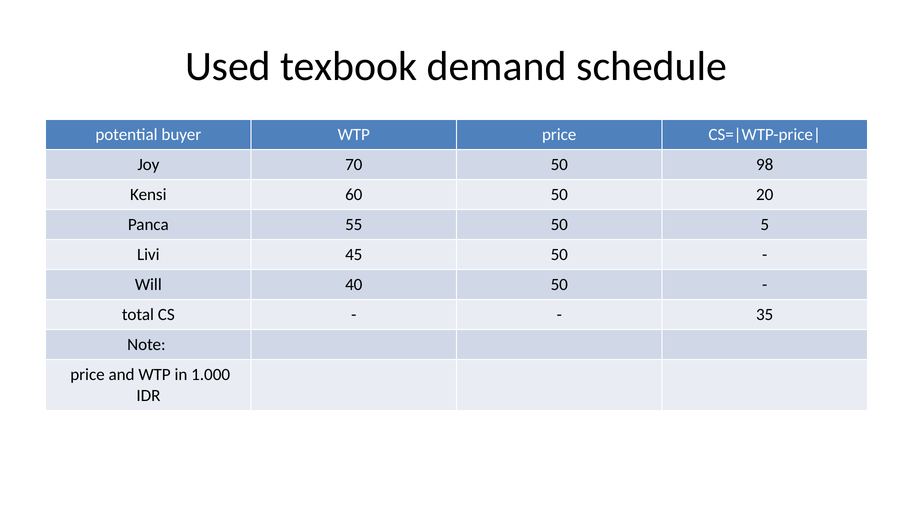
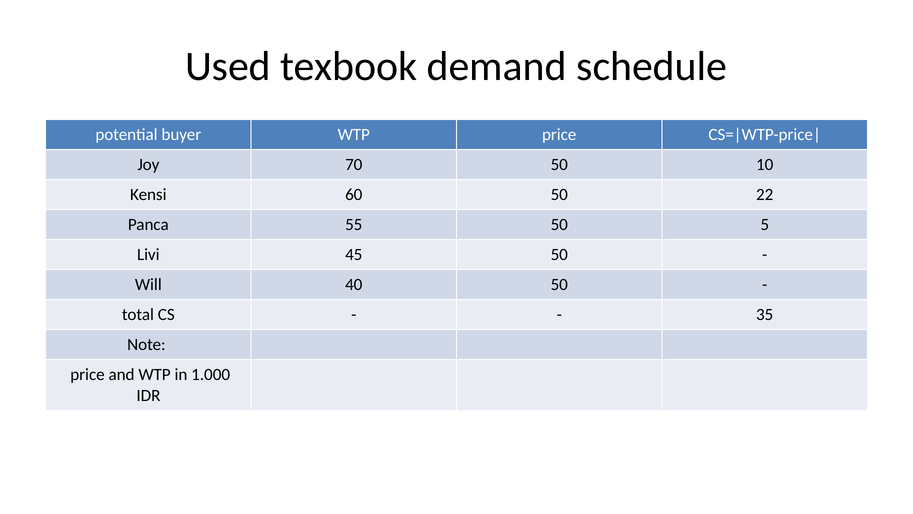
98: 98 -> 10
20: 20 -> 22
